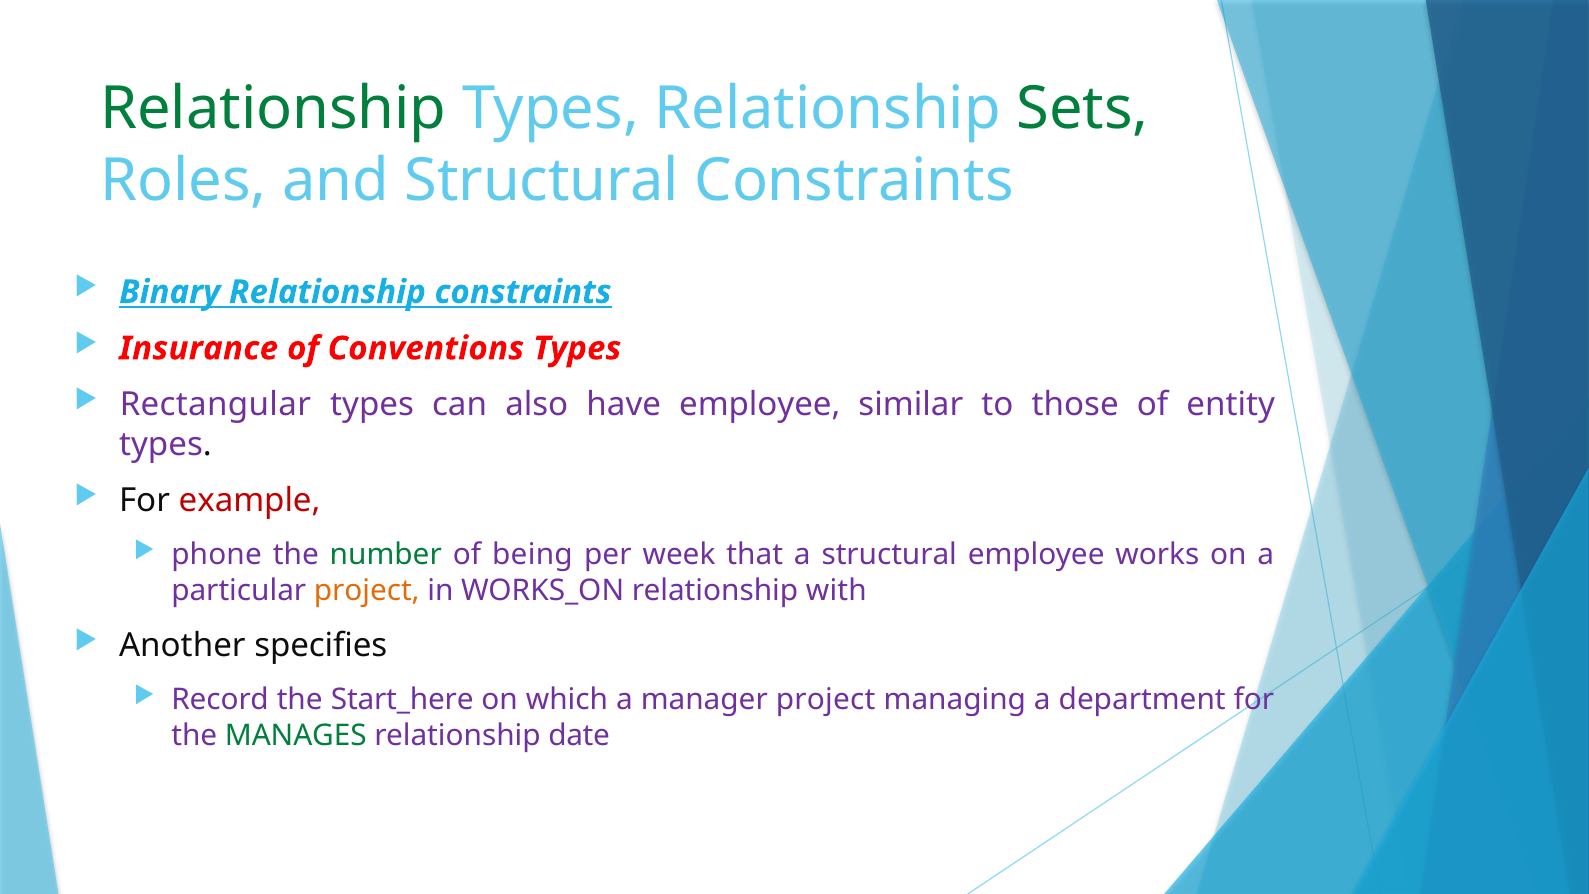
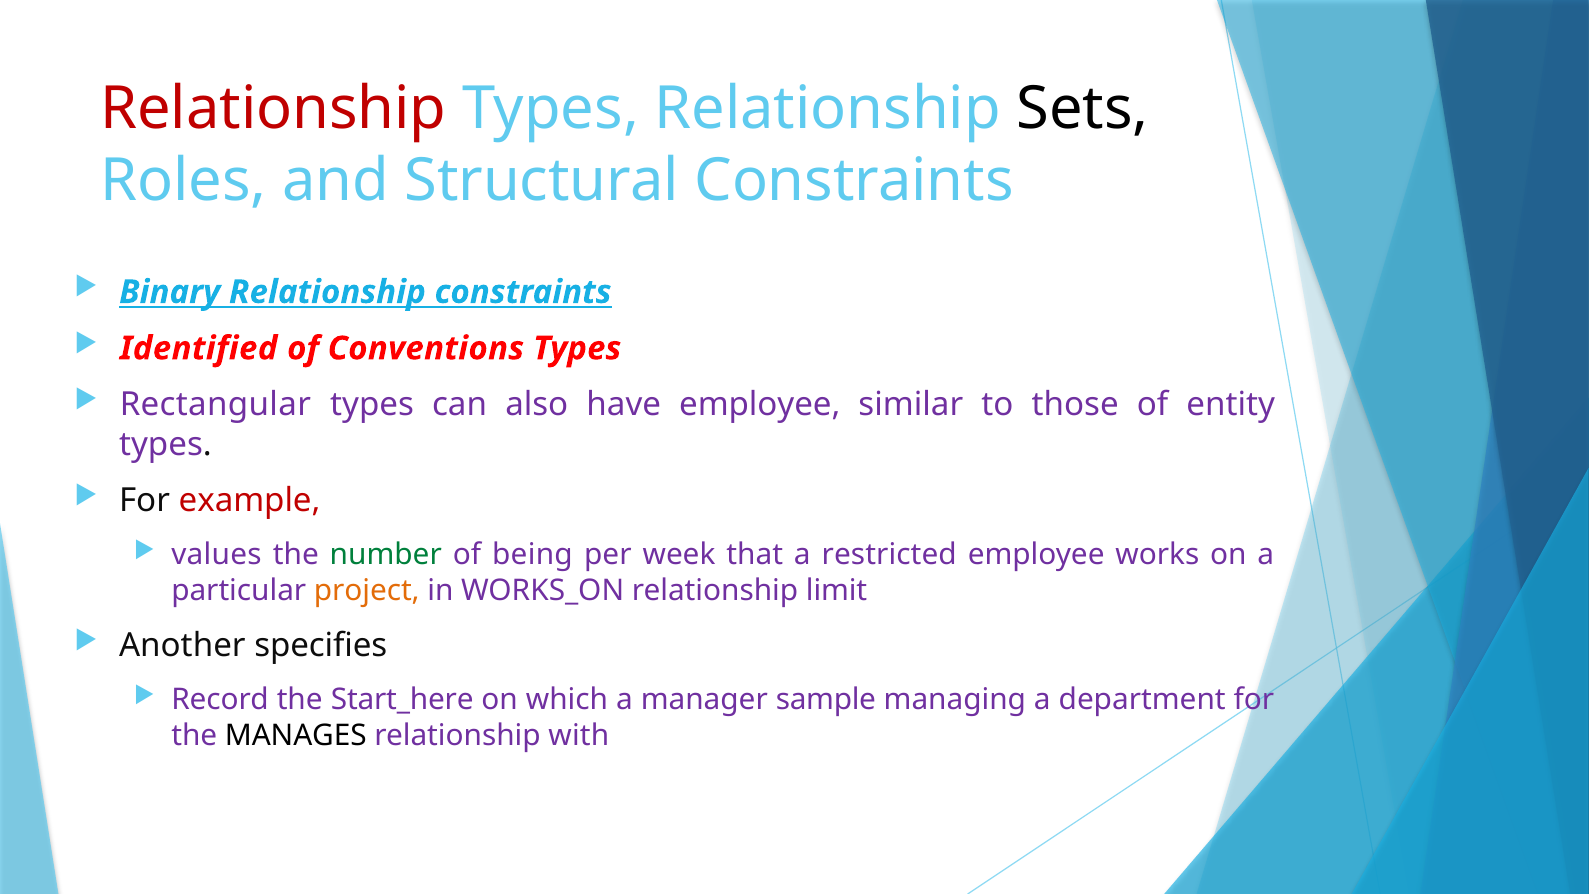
Relationship at (273, 109) colour: green -> red
Sets colour: green -> black
Insurance: Insurance -> Identified
phone: phone -> values
a structural: structural -> restricted
with: with -> limit
manager project: project -> sample
MANAGES colour: green -> black
date: date -> with
